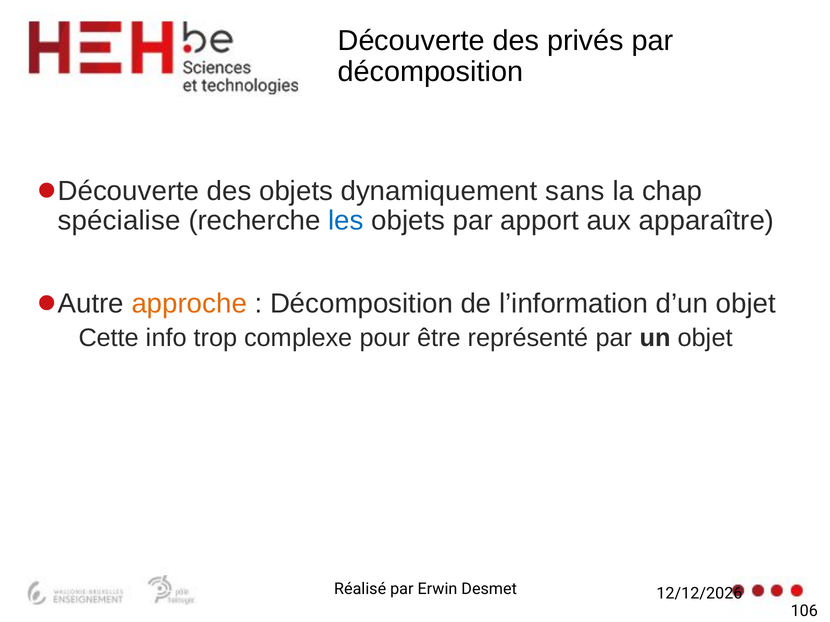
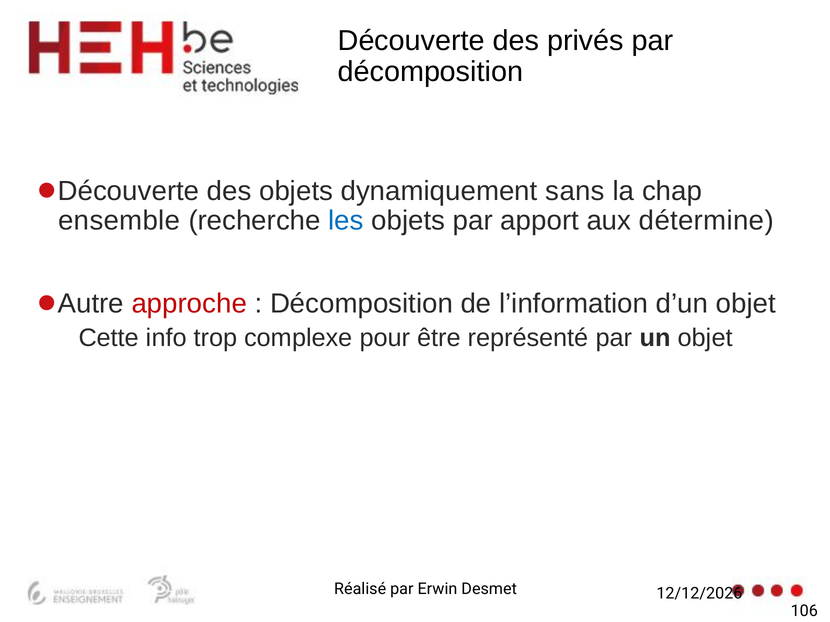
spécialise: spécialise -> ensemble
apparaître: apparaître -> détermine
approche colour: orange -> red
